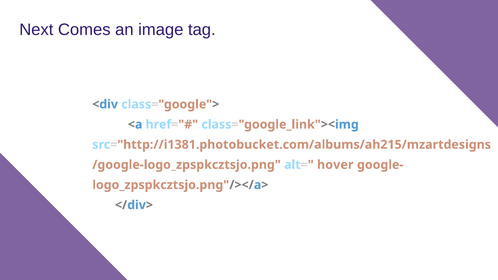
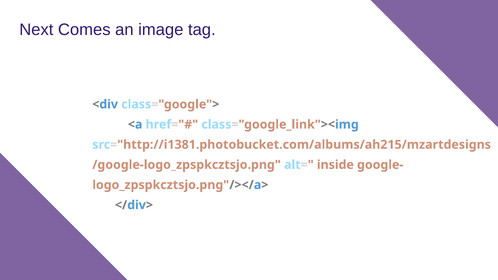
hover: hover -> inside
